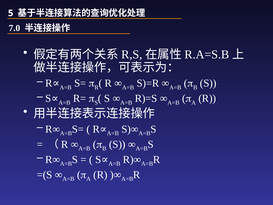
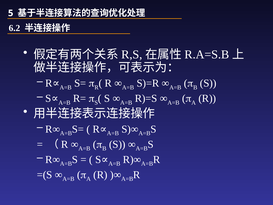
7.0: 7.0 -> 6.2
